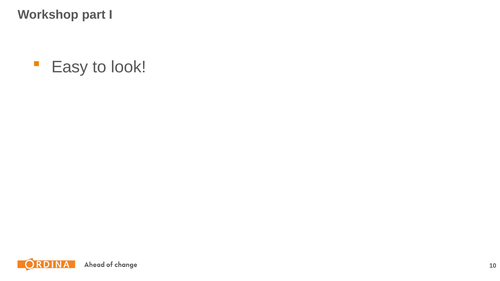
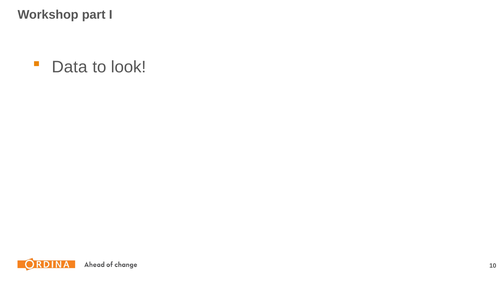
Easy: Easy -> Data
